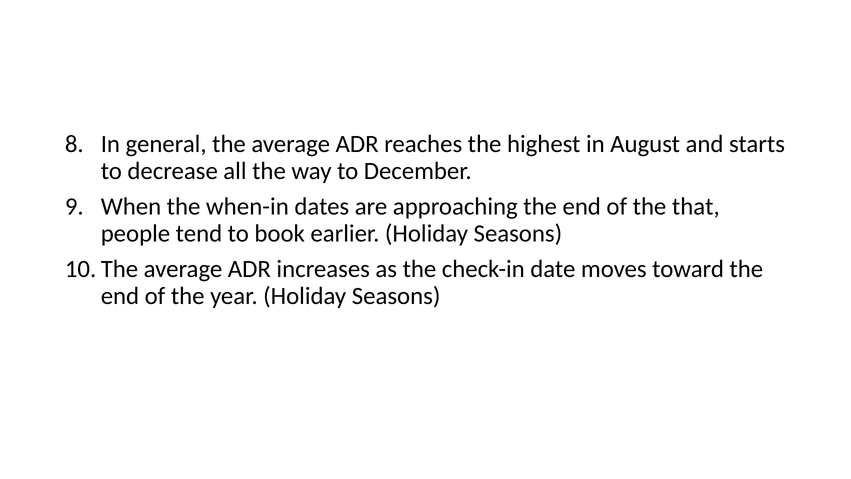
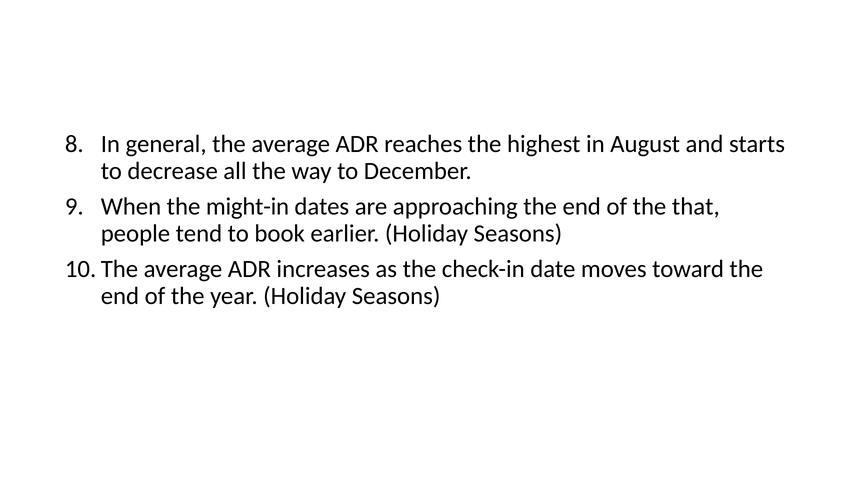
when-in: when-in -> might-in
